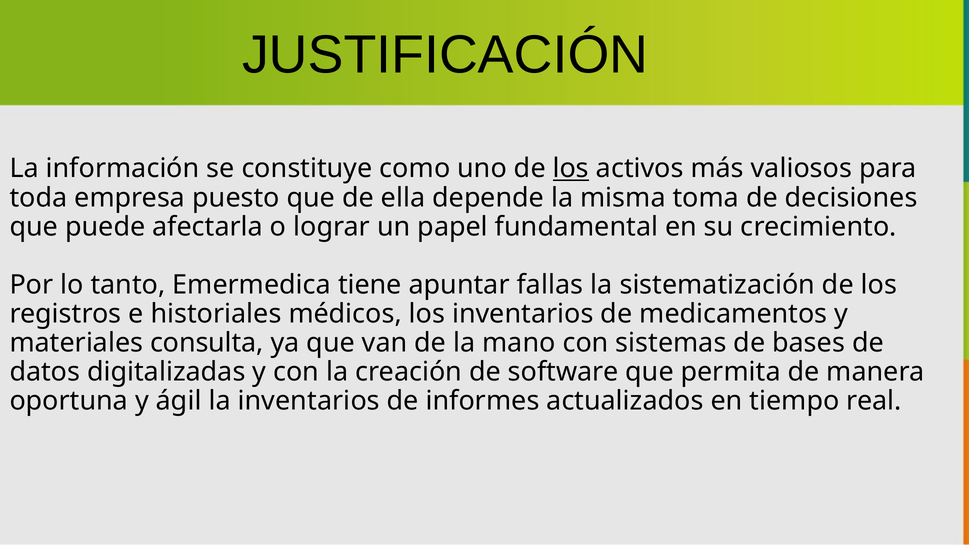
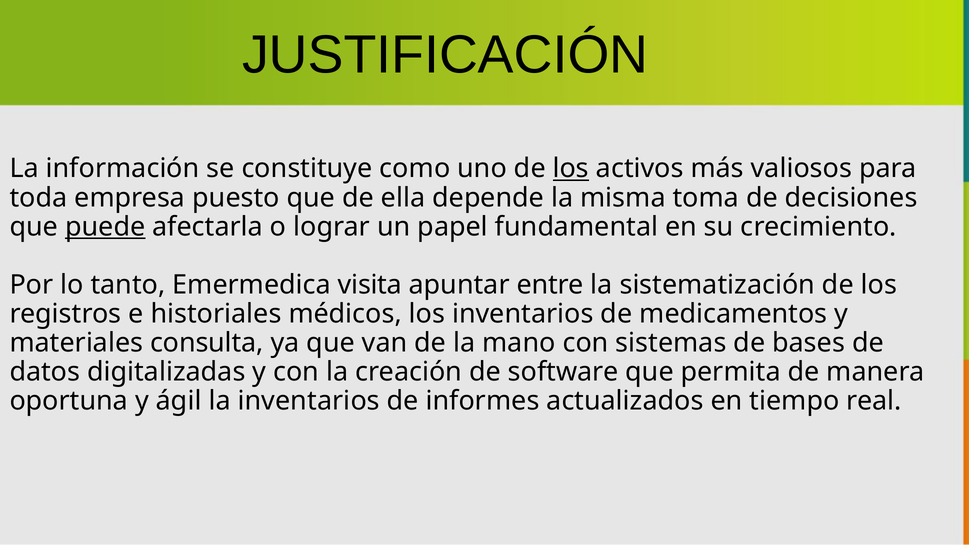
puede underline: none -> present
tiene: tiene -> visita
fallas: fallas -> entre
